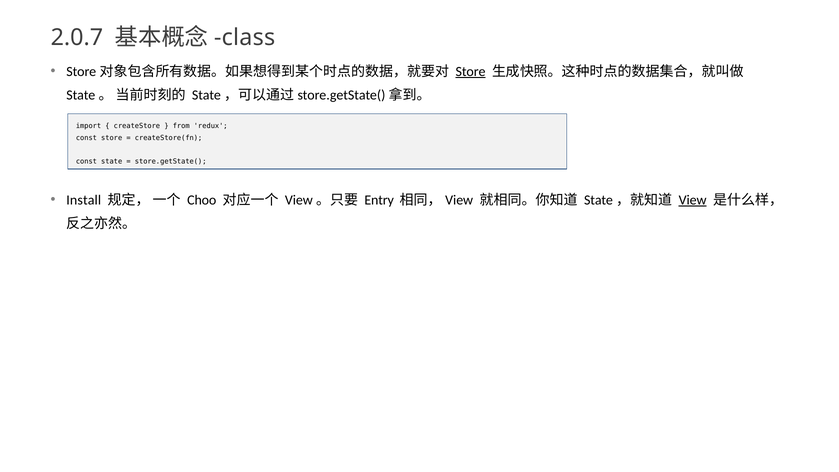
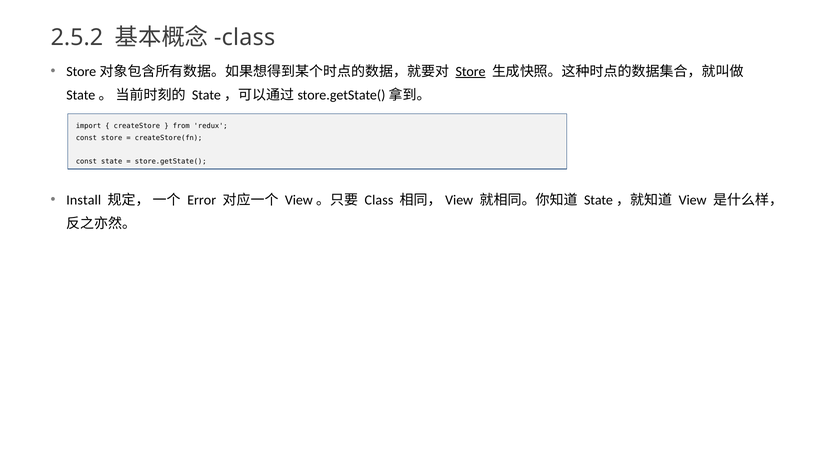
2.0.7: 2.0.7 -> 2.5.2
Choo: Choo -> Error
Entry at (379, 200): Entry -> Class
View underline: present -> none
